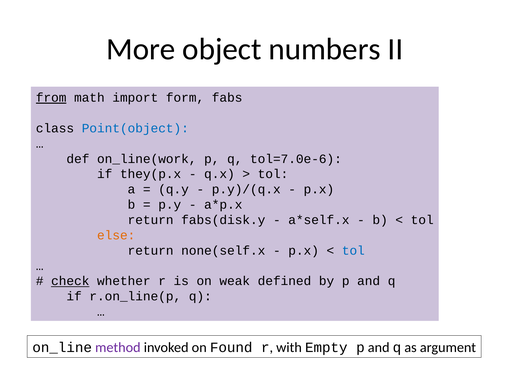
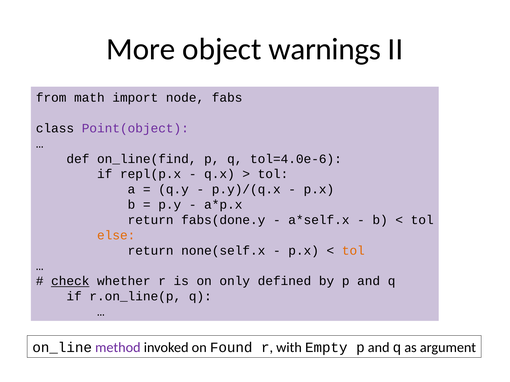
numbers: numbers -> warnings
from underline: present -> none
form: form -> node
Point(object colour: blue -> purple
on_line(work: on_line(work -> on_line(find
tol=7.0e-6: tol=7.0e-6 -> tol=4.0e-6
they(p.x: they(p.x -> repl(p.x
fabs(disk.y: fabs(disk.y -> fabs(done.y
tol at (353, 251) colour: blue -> orange
weak: weak -> only
